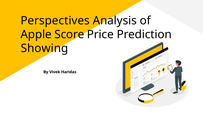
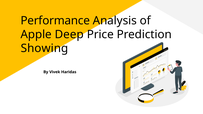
Perspectives: Perspectives -> Performance
Score: Score -> Deep
